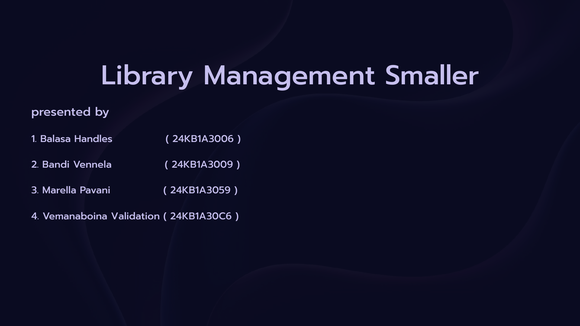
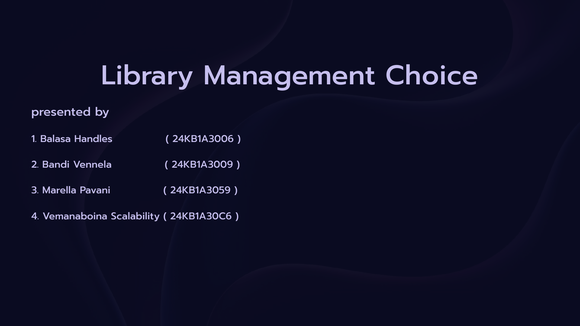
Smaller: Smaller -> Choice
Validation: Validation -> Scalability
